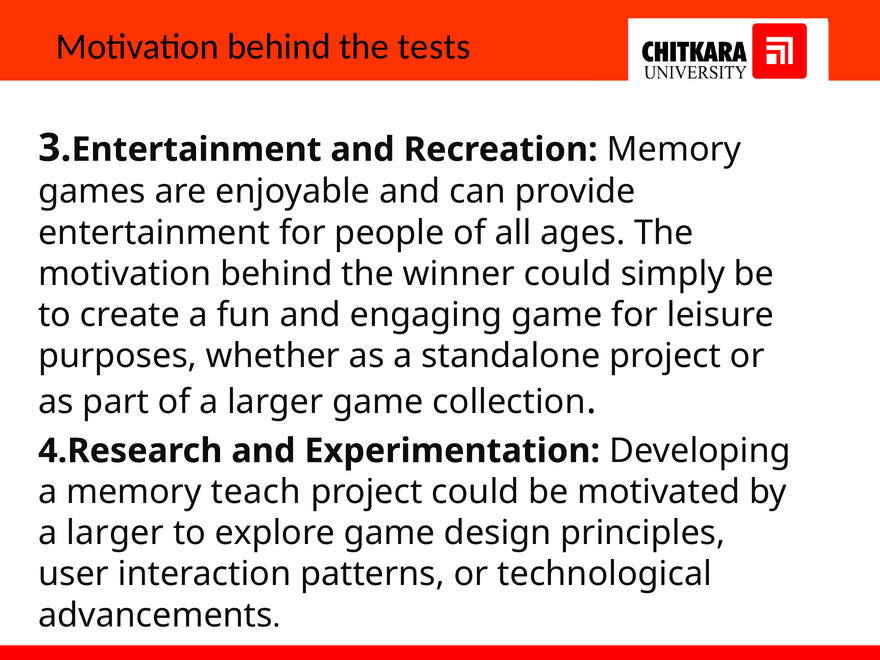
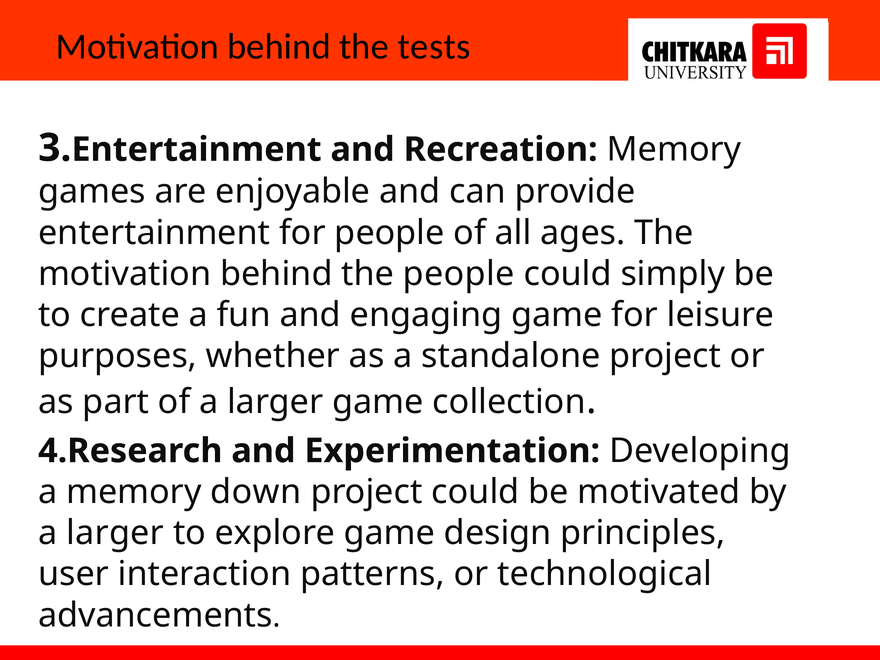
the winner: winner -> people
teach: teach -> down
